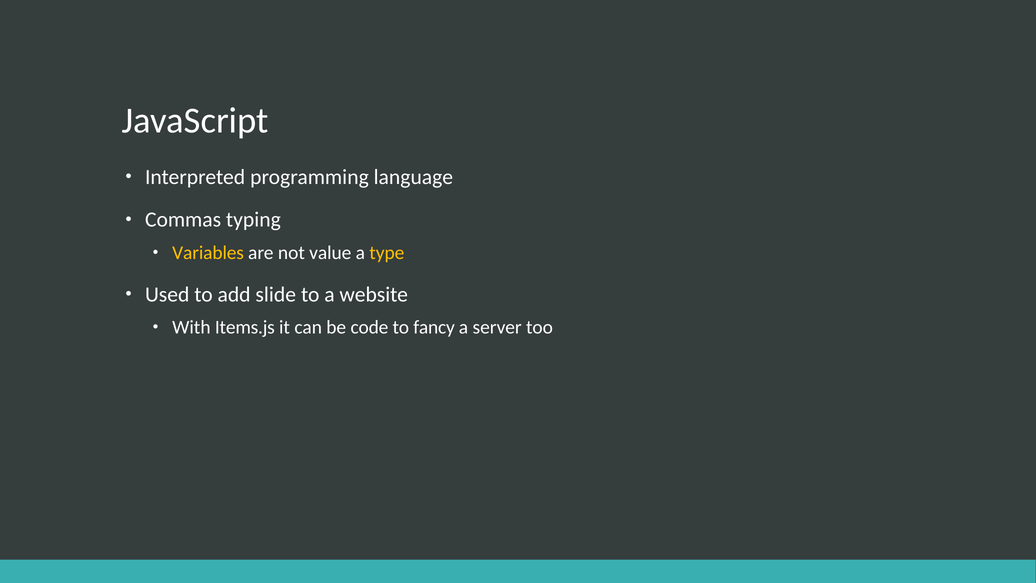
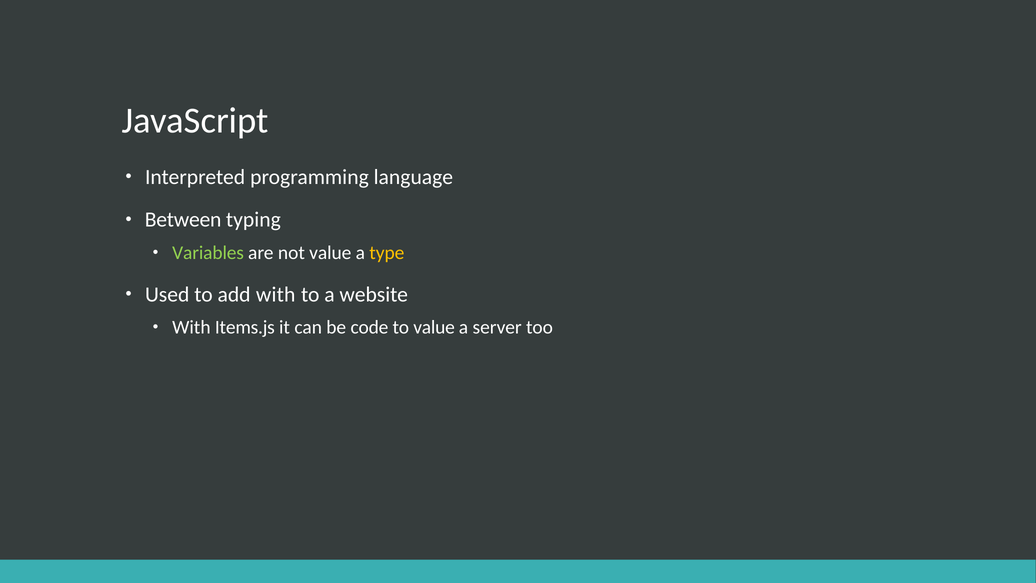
Commas: Commas -> Between
Variables colour: yellow -> light green
add slide: slide -> with
to fancy: fancy -> value
